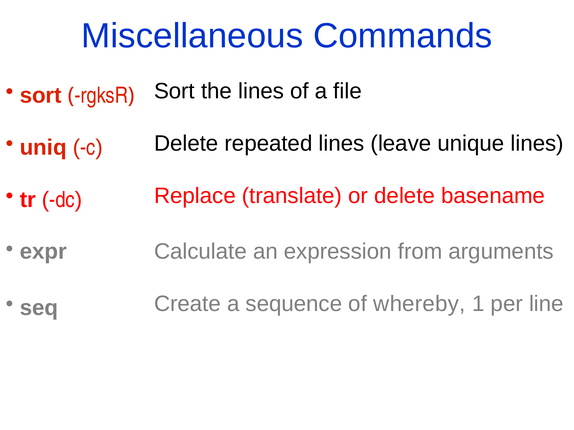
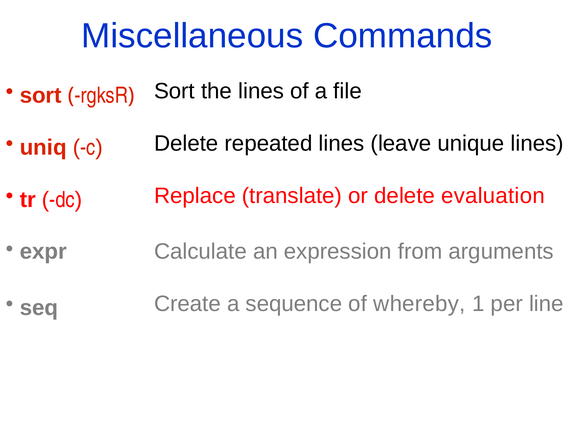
basename: basename -> evaluation
